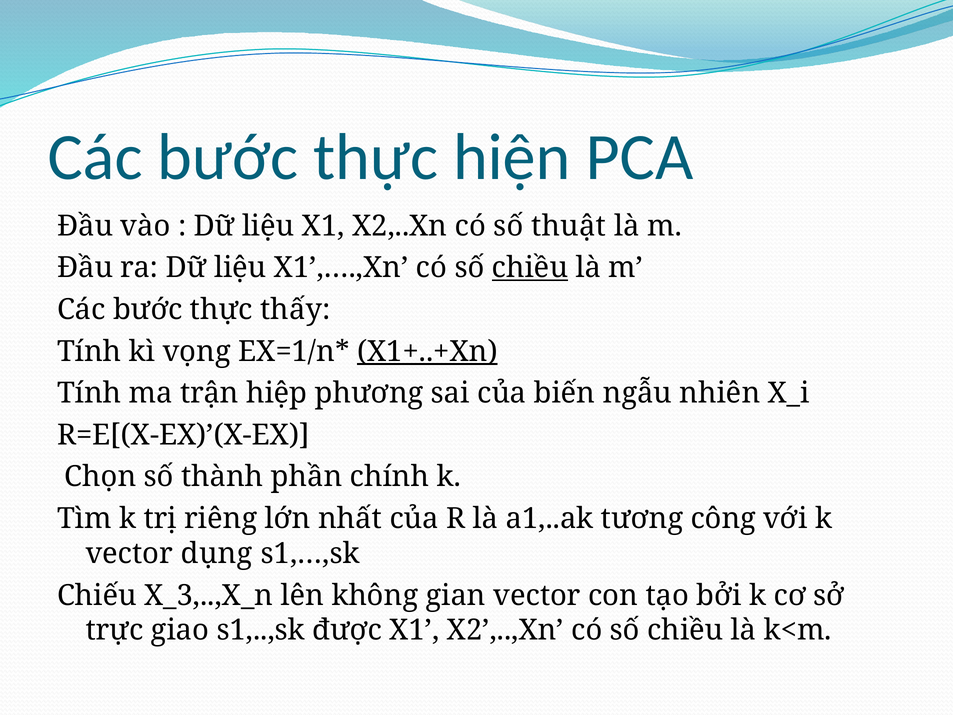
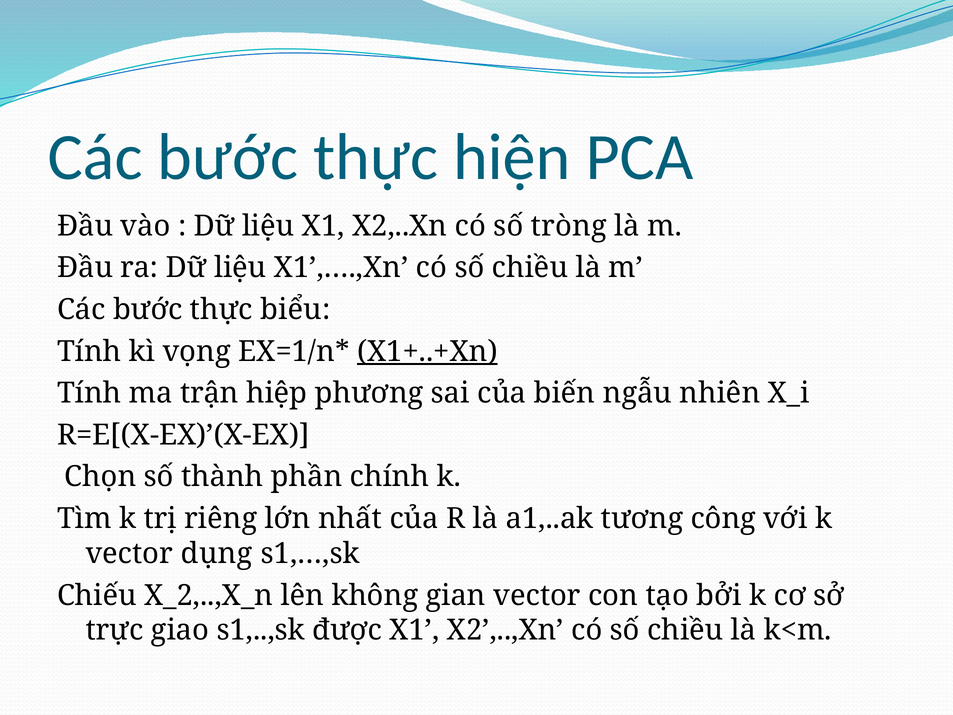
thuật: thuật -> tròng
chiều at (530, 268) underline: present -> none
thấy: thấy -> biểu
X_3,..,X_n: X_3,..,X_n -> X_2,..,X_n
